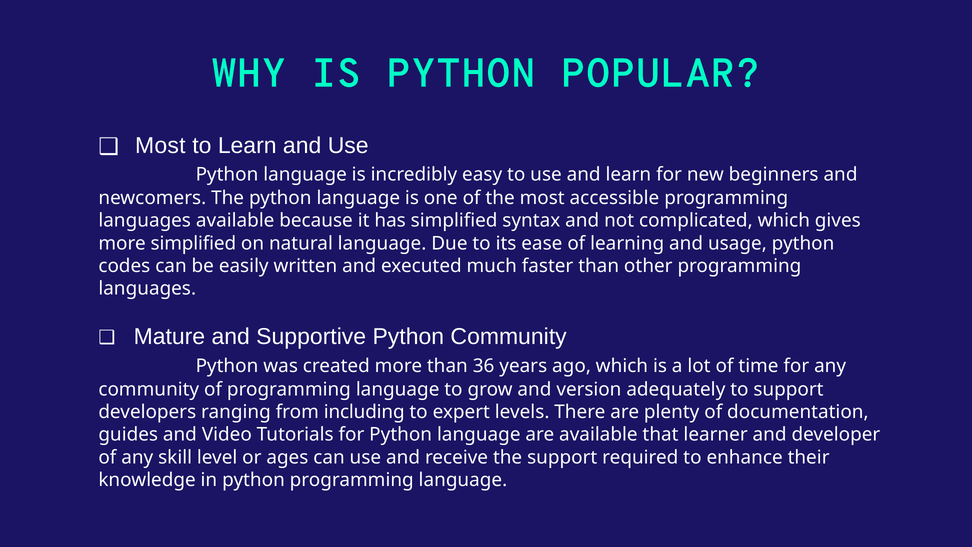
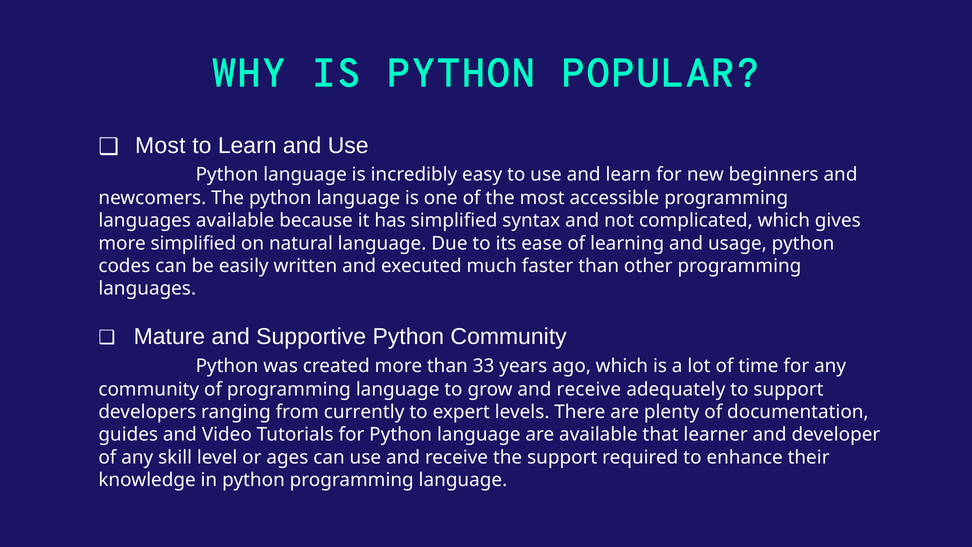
36: 36 -> 33
grow and version: version -> receive
including: including -> currently
